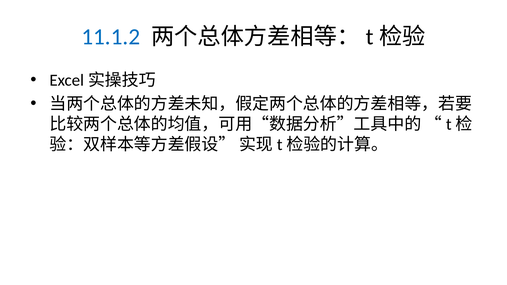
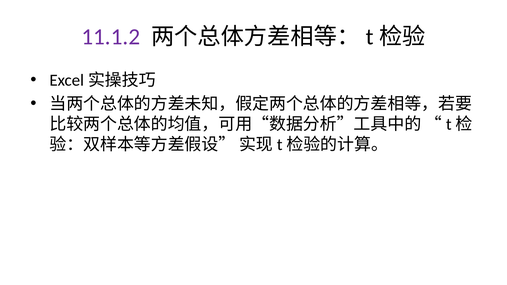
11.1.2 colour: blue -> purple
